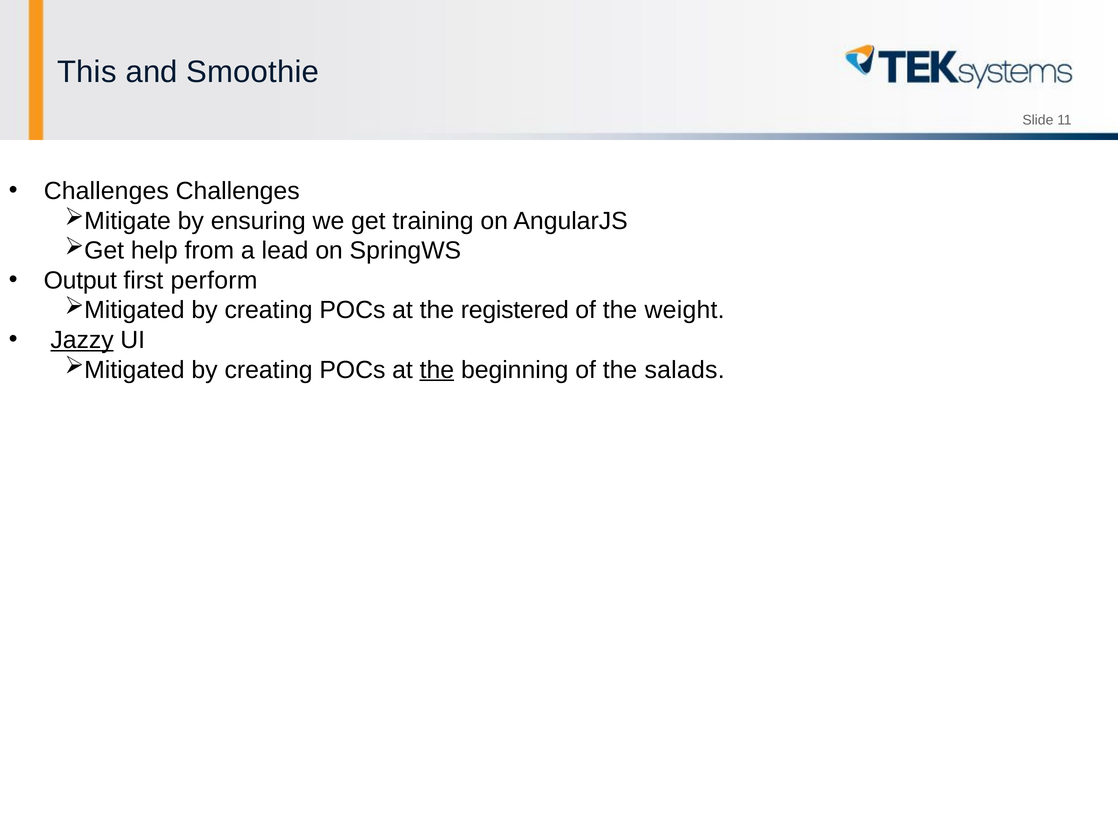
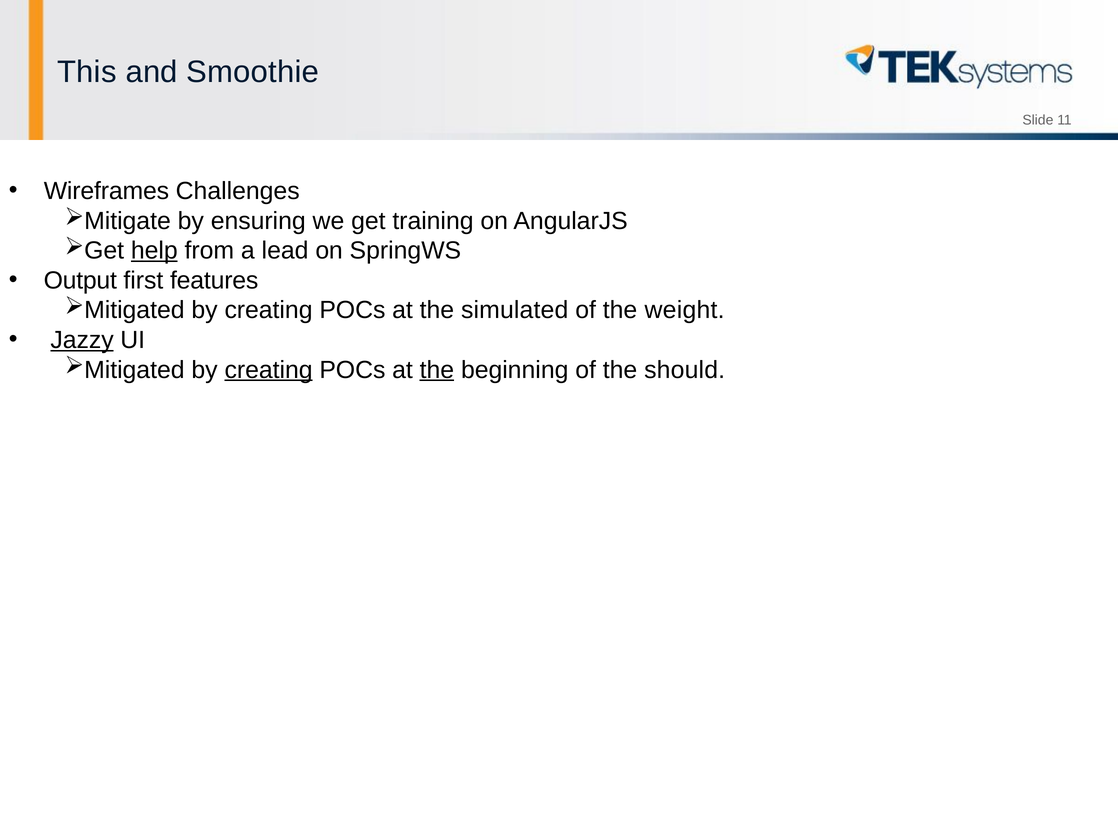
Challenges at (106, 191): Challenges -> Wireframes
help underline: none -> present
perform: perform -> features
registered: registered -> simulated
creating at (269, 370) underline: none -> present
salads: salads -> should
